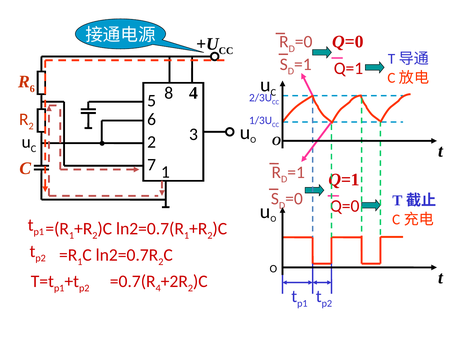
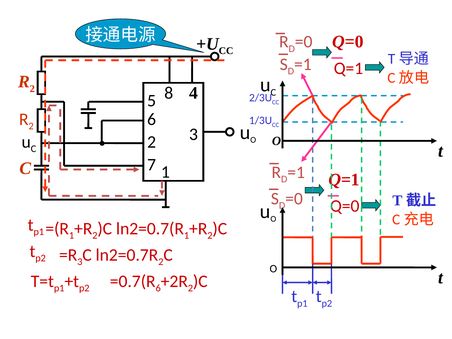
6 at (32, 89): 6 -> 2
1 at (80, 262): 1 -> 3
4 at (158, 288): 4 -> 6
